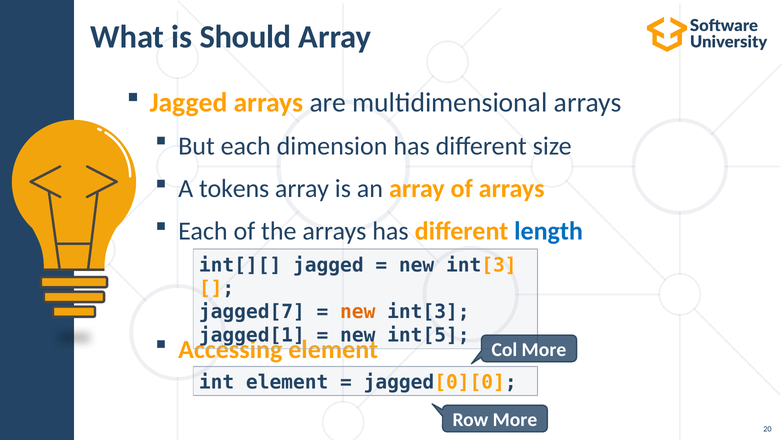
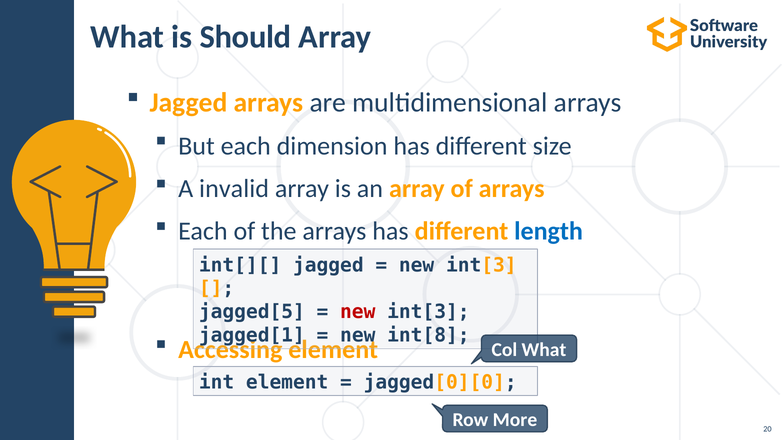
tokens: tokens -> invalid
jagged[7: jagged[7 -> jagged[5
new at (358, 312) colour: orange -> red
int[5: int[5 -> int[8
Col More: More -> What
